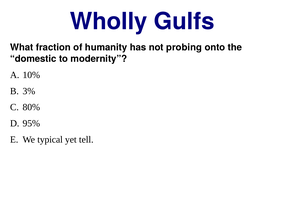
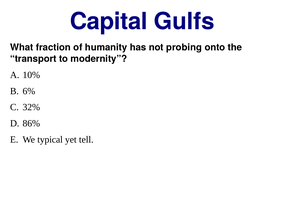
Wholly: Wholly -> Capital
domestic: domestic -> transport
3%: 3% -> 6%
80%: 80% -> 32%
95%: 95% -> 86%
